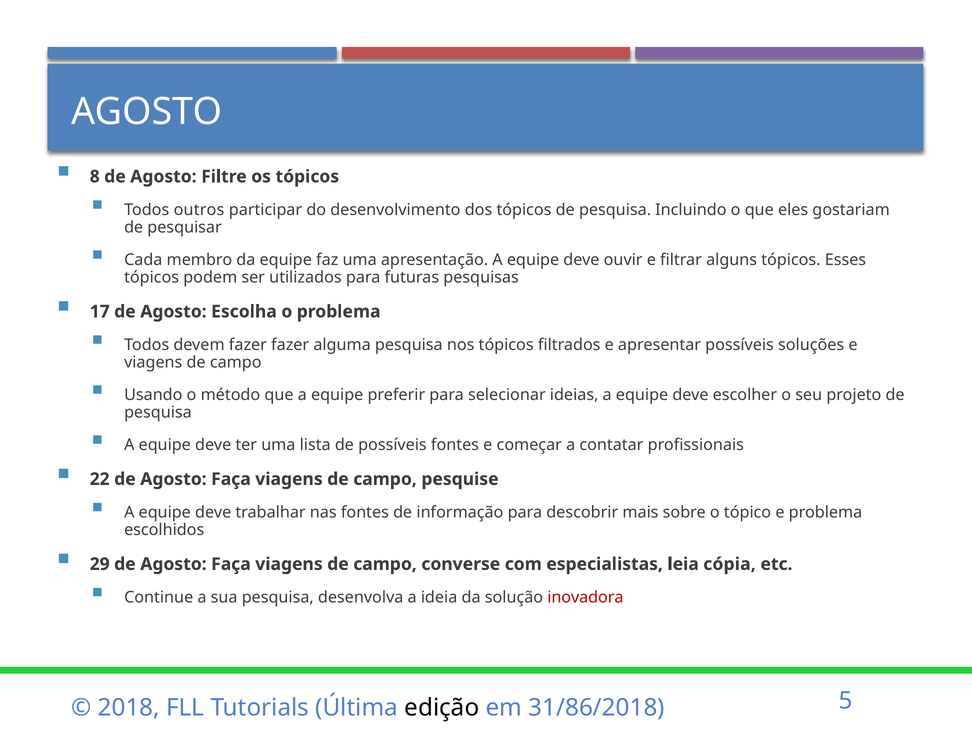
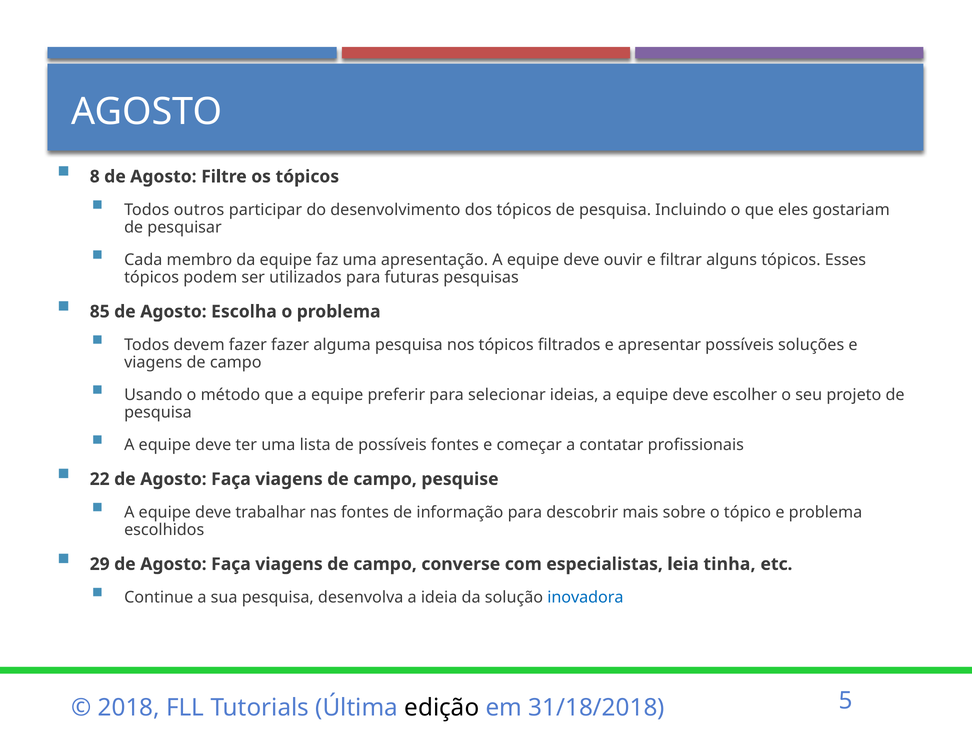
17: 17 -> 85
cópia: cópia -> tinha
inovadora colour: red -> blue
31/86/2018: 31/86/2018 -> 31/18/2018
